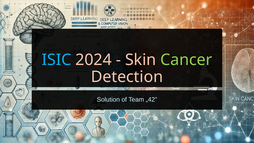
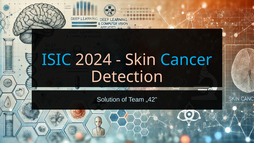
Cancer colour: light green -> light blue
